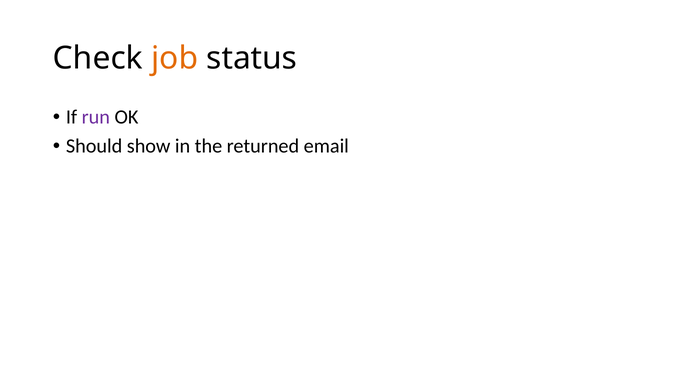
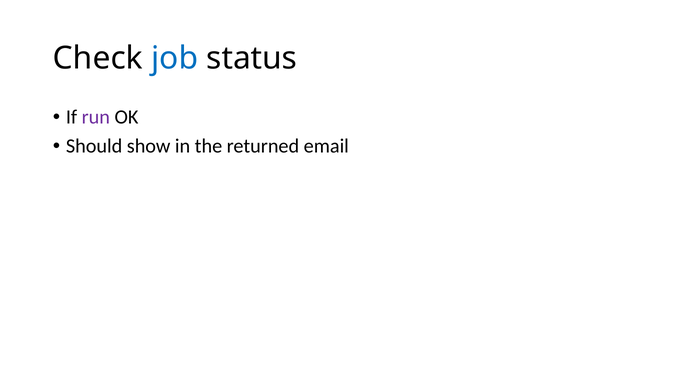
job colour: orange -> blue
